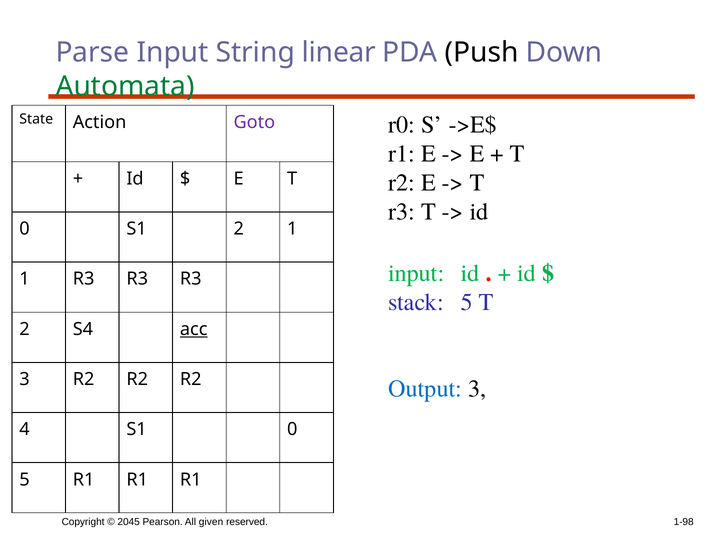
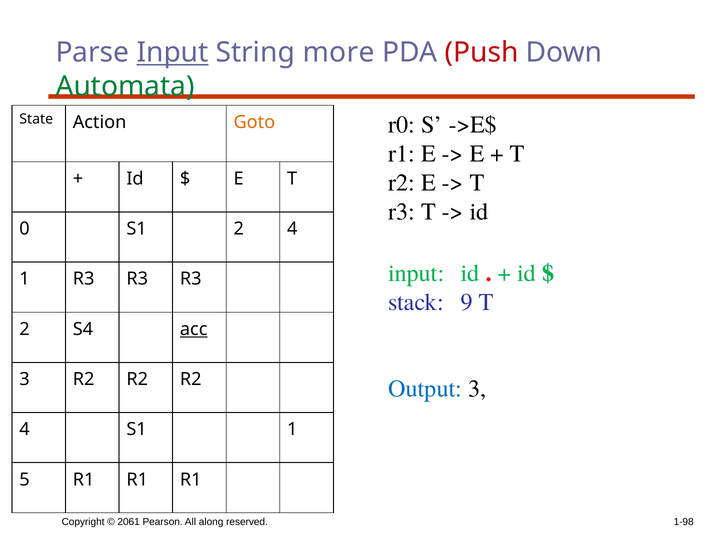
Input at (173, 53) underline: none -> present
linear: linear -> more
Push colour: black -> red
Goto colour: purple -> orange
2 1: 1 -> 4
stack 5: 5 -> 9
S1 0: 0 -> 1
2045: 2045 -> 2061
given: given -> along
